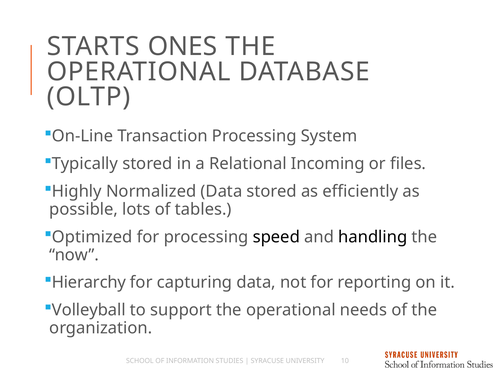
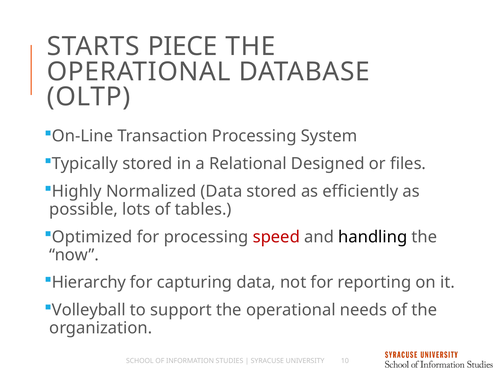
ONES: ONES -> PIECE
Incoming: Incoming -> Designed
speed colour: black -> red
